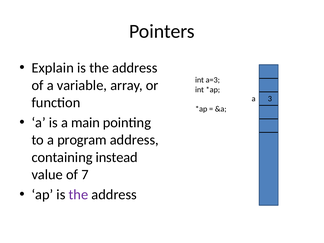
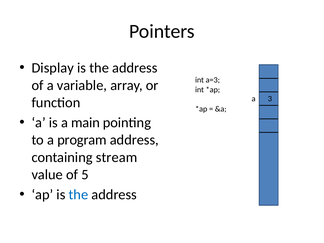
Explain: Explain -> Display
instead: instead -> stream
7: 7 -> 5
the at (78, 195) colour: purple -> blue
